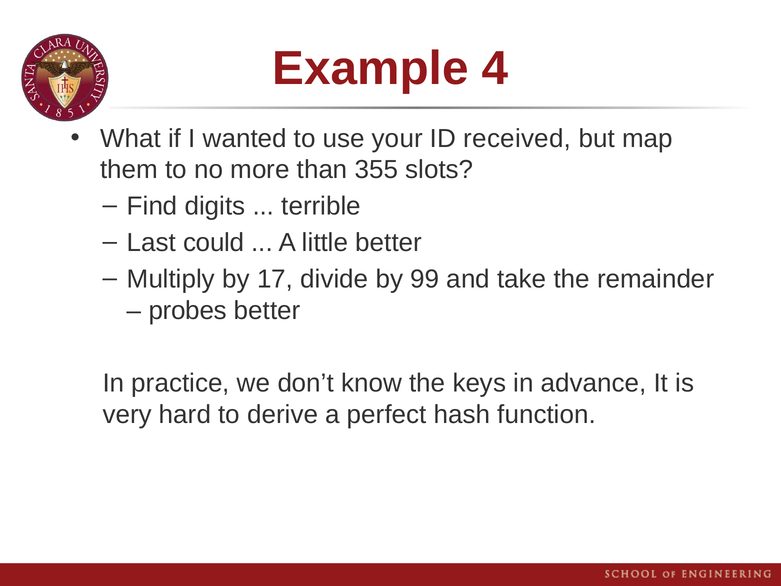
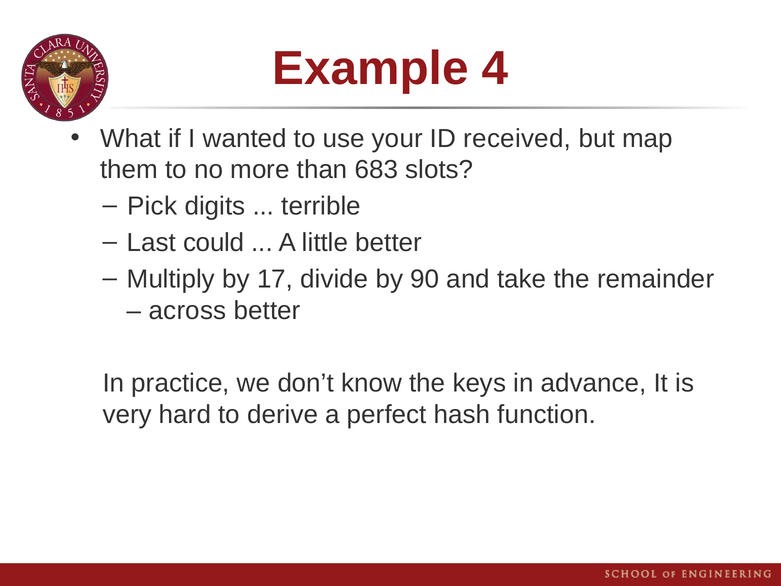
355: 355 -> 683
Find: Find -> Pick
99: 99 -> 90
probes: probes -> across
